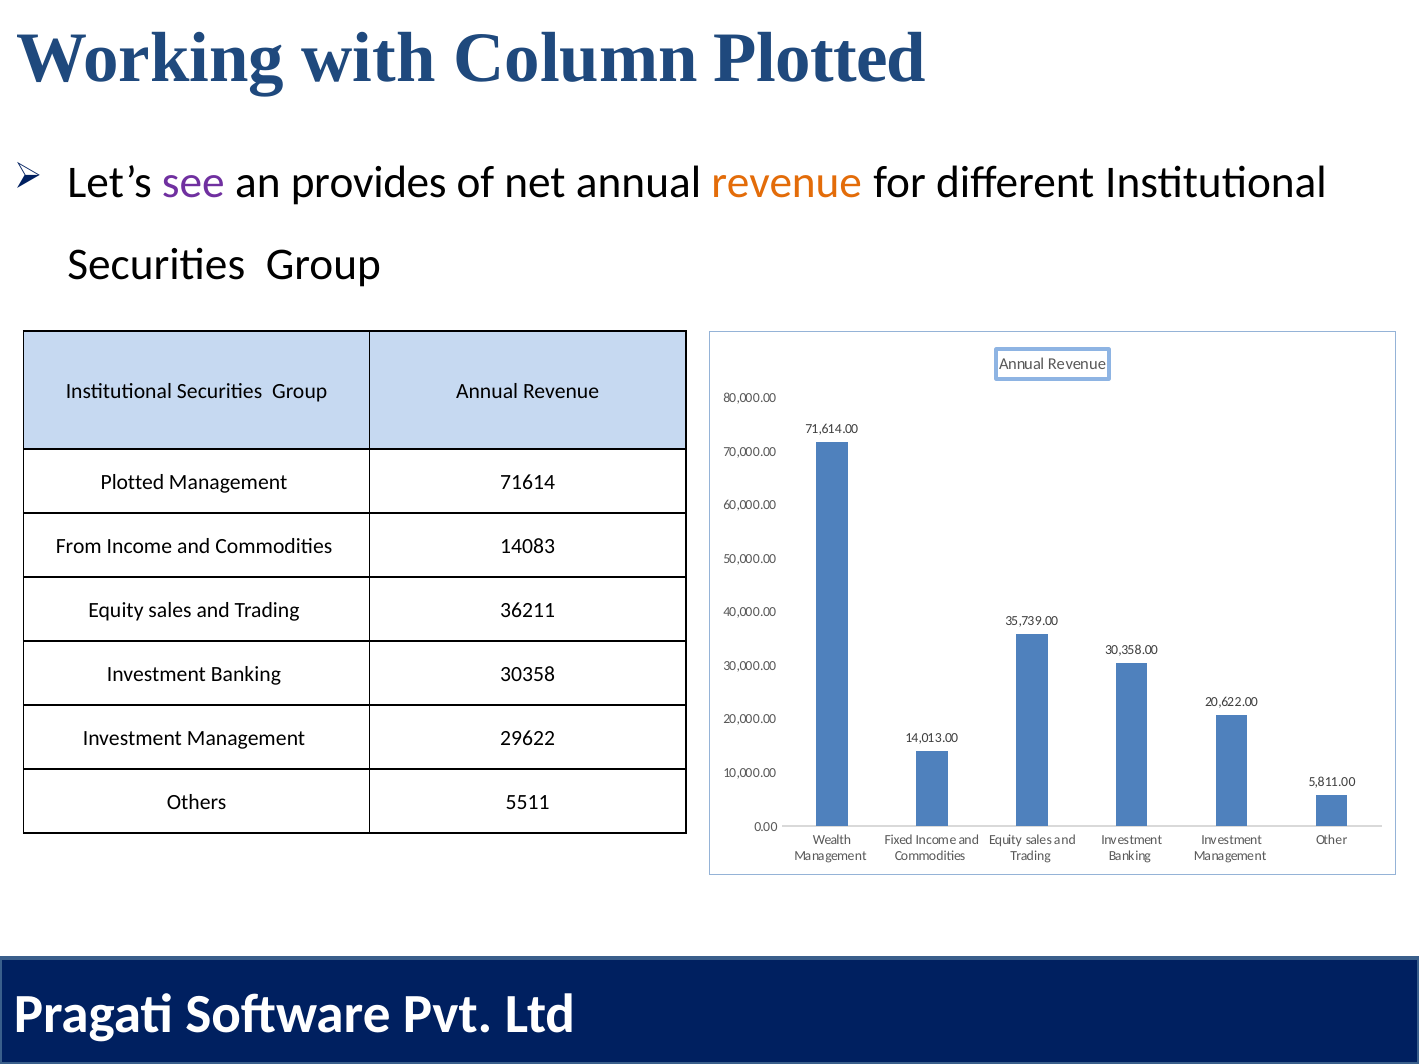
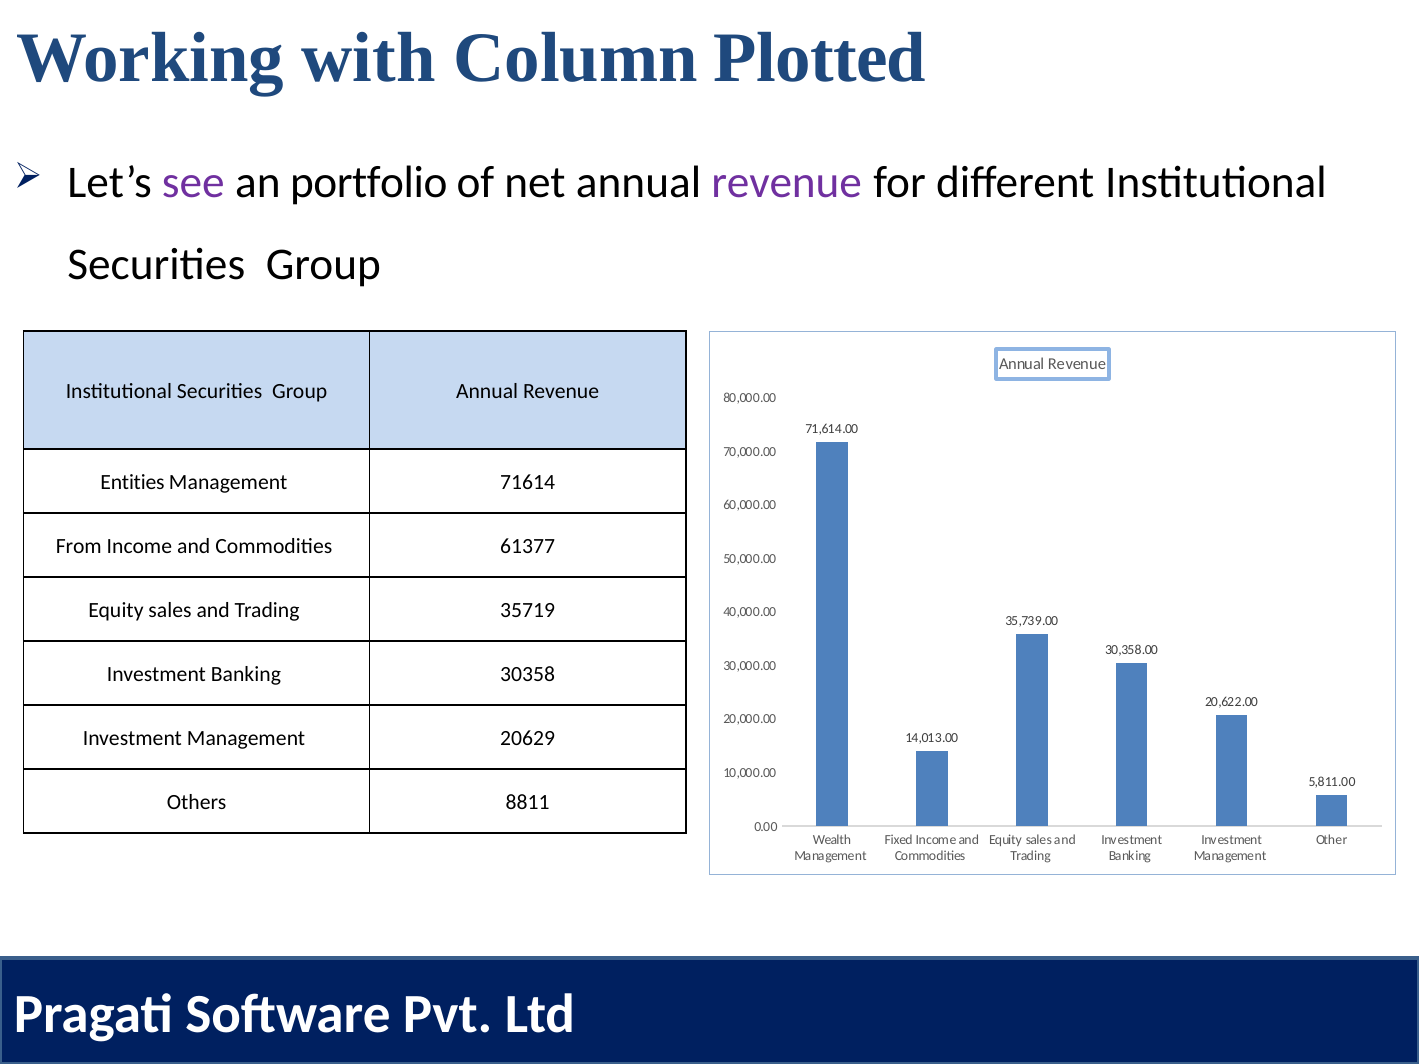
provides: provides -> portfolio
revenue at (787, 183) colour: orange -> purple
Plotted at (132, 482): Plotted -> Entities
14083: 14083 -> 61377
36211: 36211 -> 35719
29622: 29622 -> 20629
5511: 5511 -> 8811
